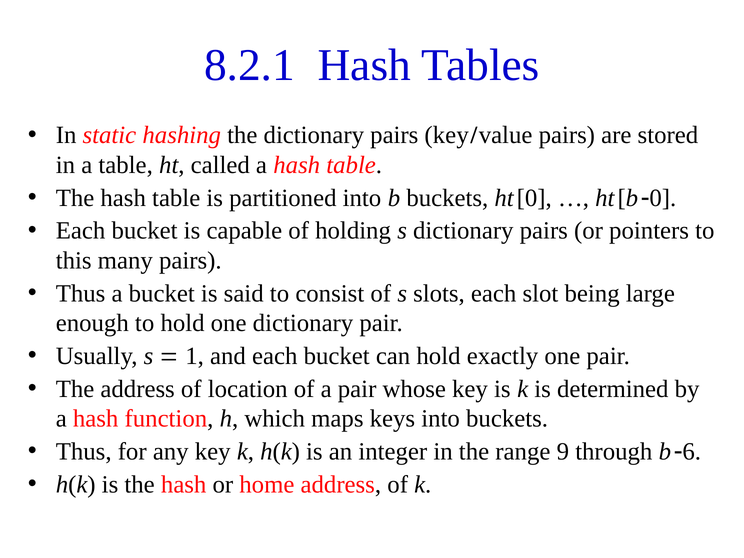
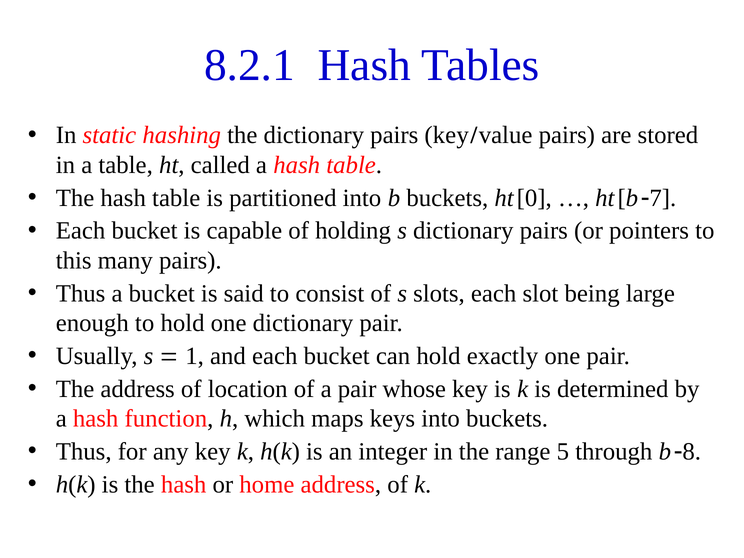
0: 0 -> 7
9: 9 -> 5
6: 6 -> 8
